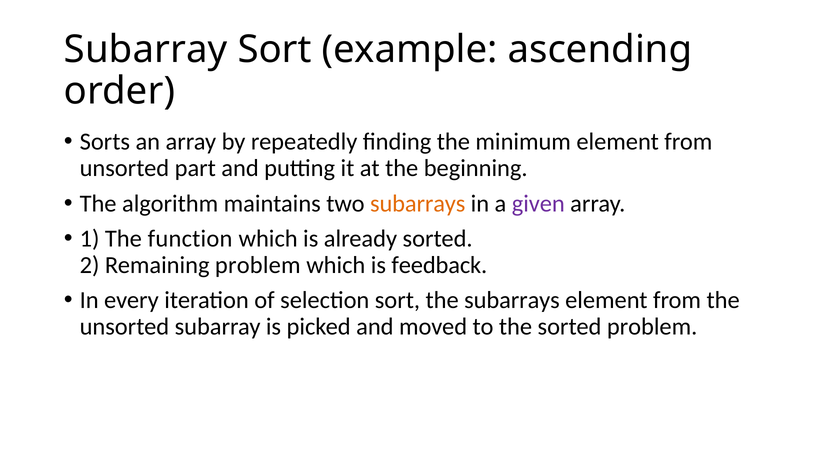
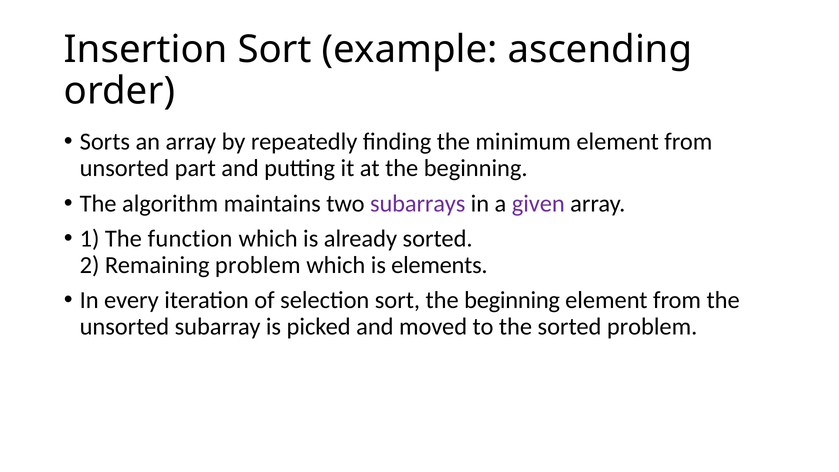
Subarray at (146, 50): Subarray -> Insertion
subarrays at (418, 203) colour: orange -> purple
feedback: feedback -> elements
sort the subarrays: subarrays -> beginning
